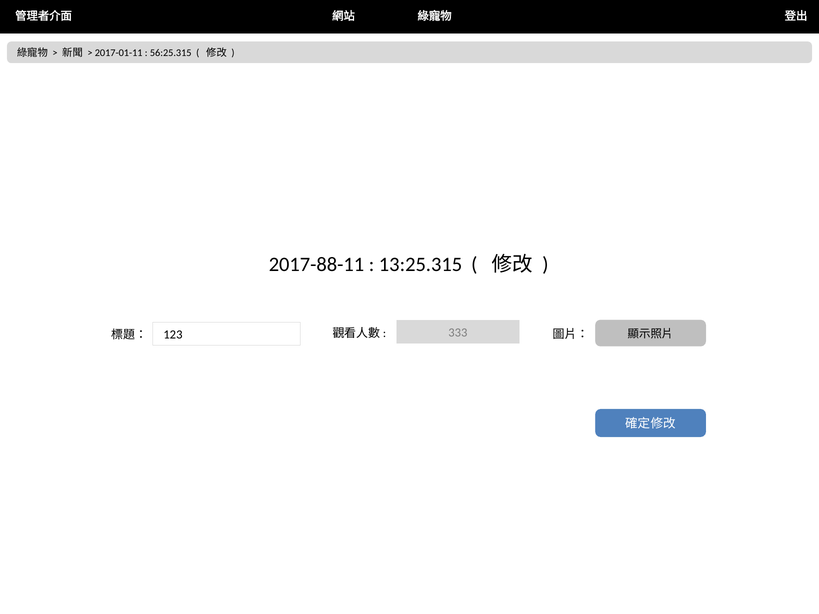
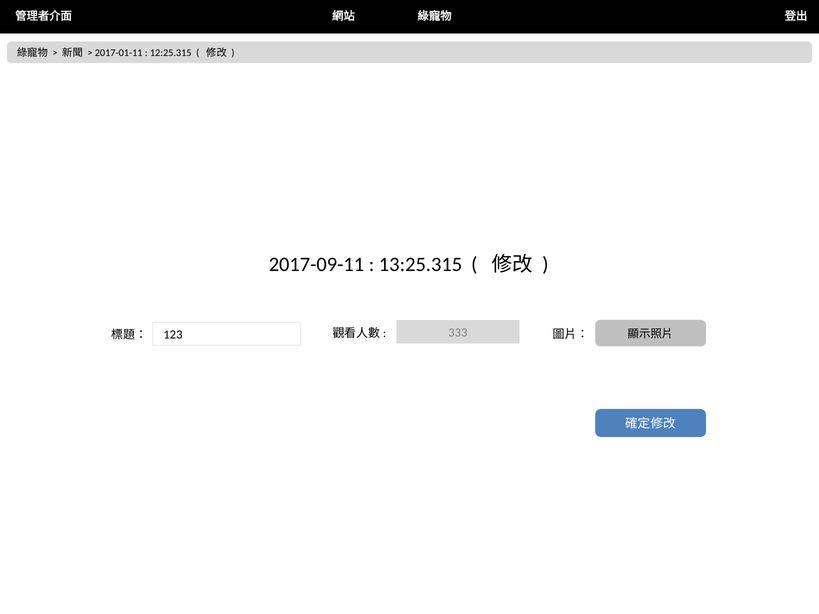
56:25.315: 56:25.315 -> 12:25.315
2017-88-11: 2017-88-11 -> 2017-09-11
